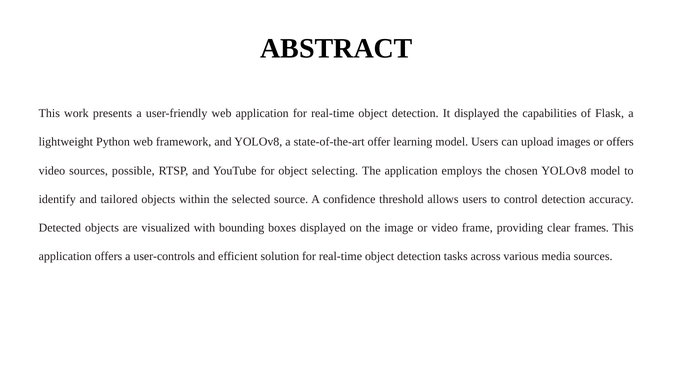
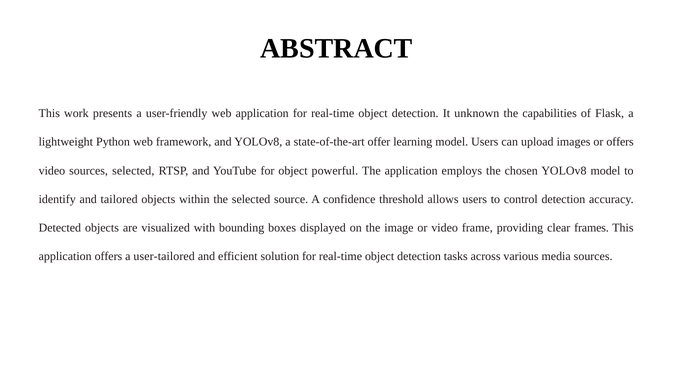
It displayed: displayed -> unknown
sources possible: possible -> selected
selecting: selecting -> powerful
user-controls: user-controls -> user-tailored
